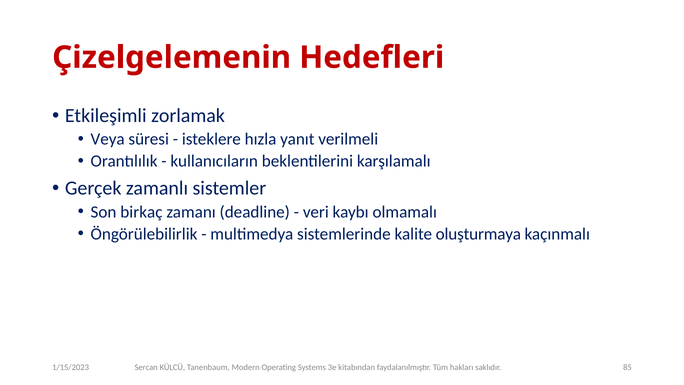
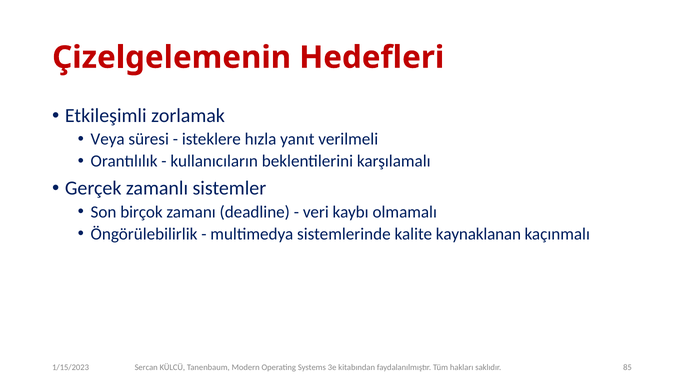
birkaç: birkaç -> birçok
oluşturmaya: oluşturmaya -> kaynaklanan
